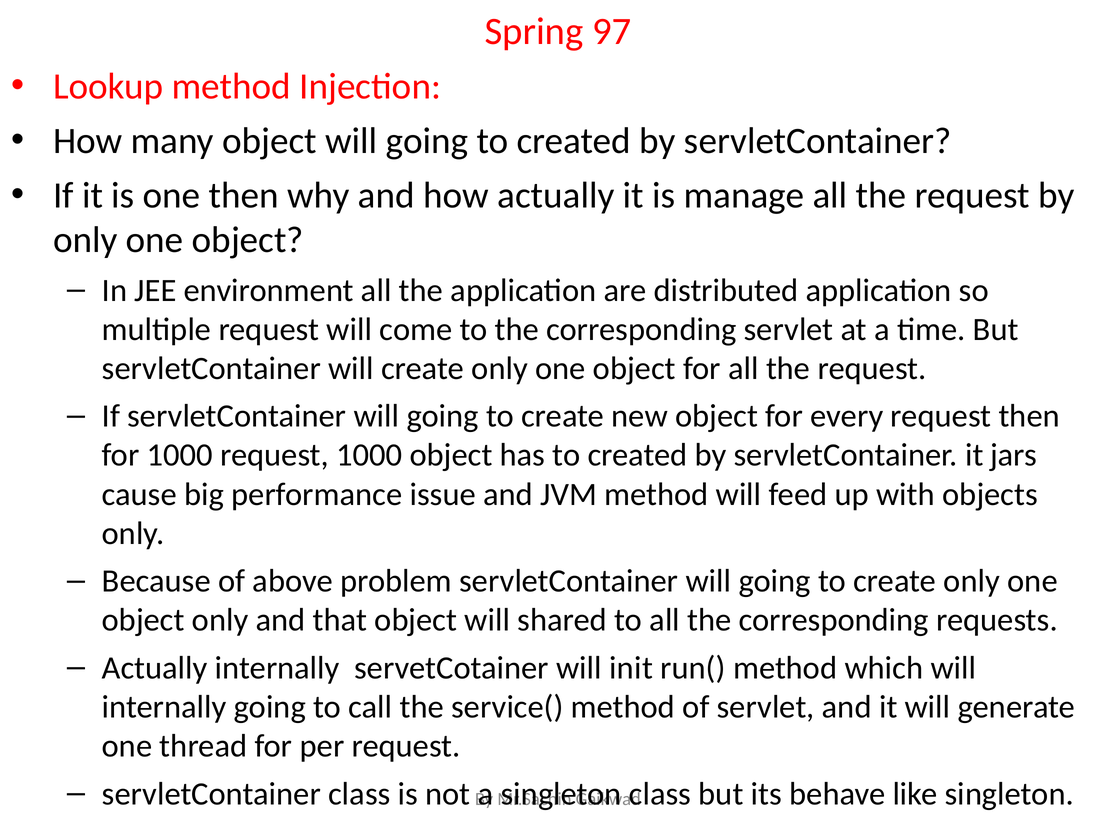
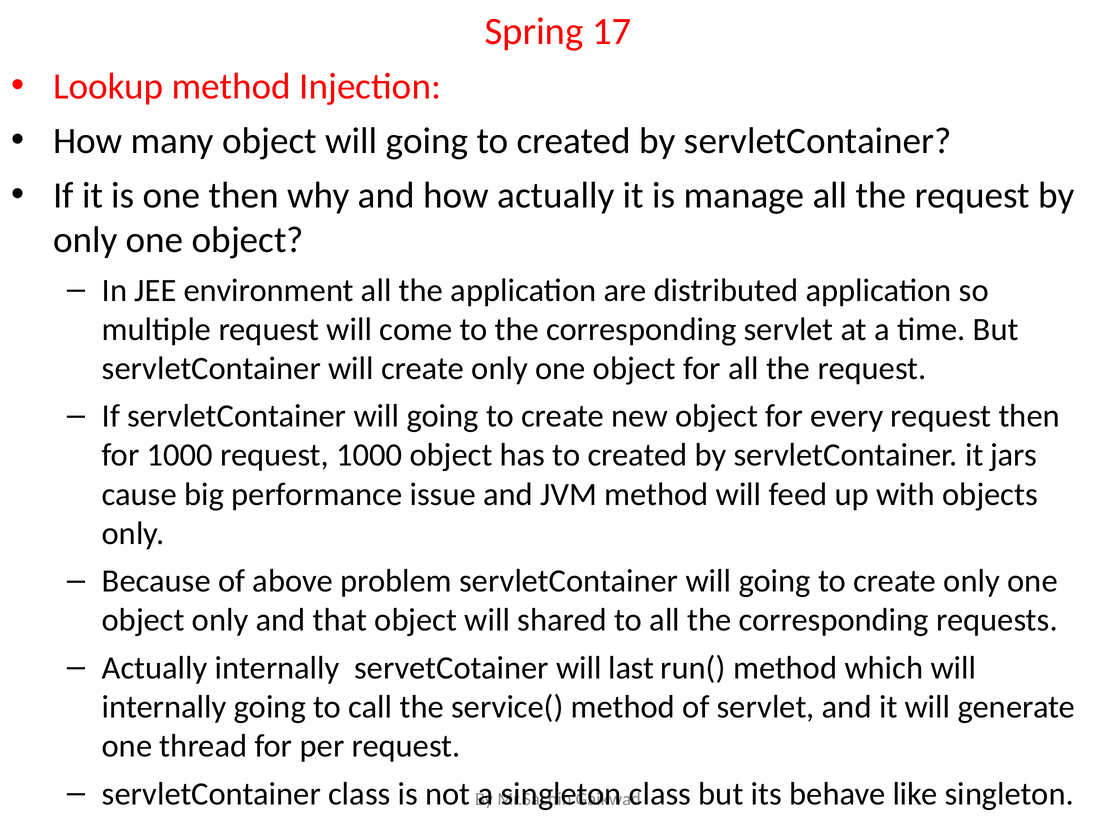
97: 97 -> 17
init: init -> last
